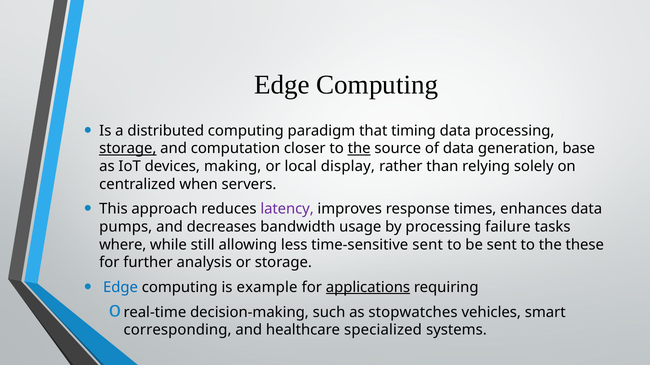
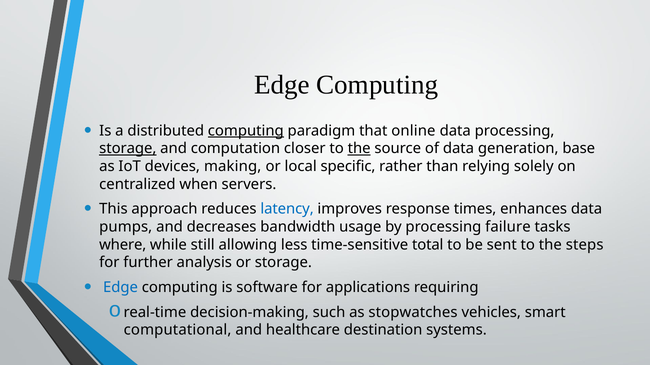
computing at (246, 131) underline: none -> present
timing: timing -> online
display: display -> specific
latency colour: purple -> blue
time-sensitive sent: sent -> total
these: these -> steps
example: example -> software
applications underline: present -> none
corresponding: corresponding -> computational
specialized: specialized -> destination
